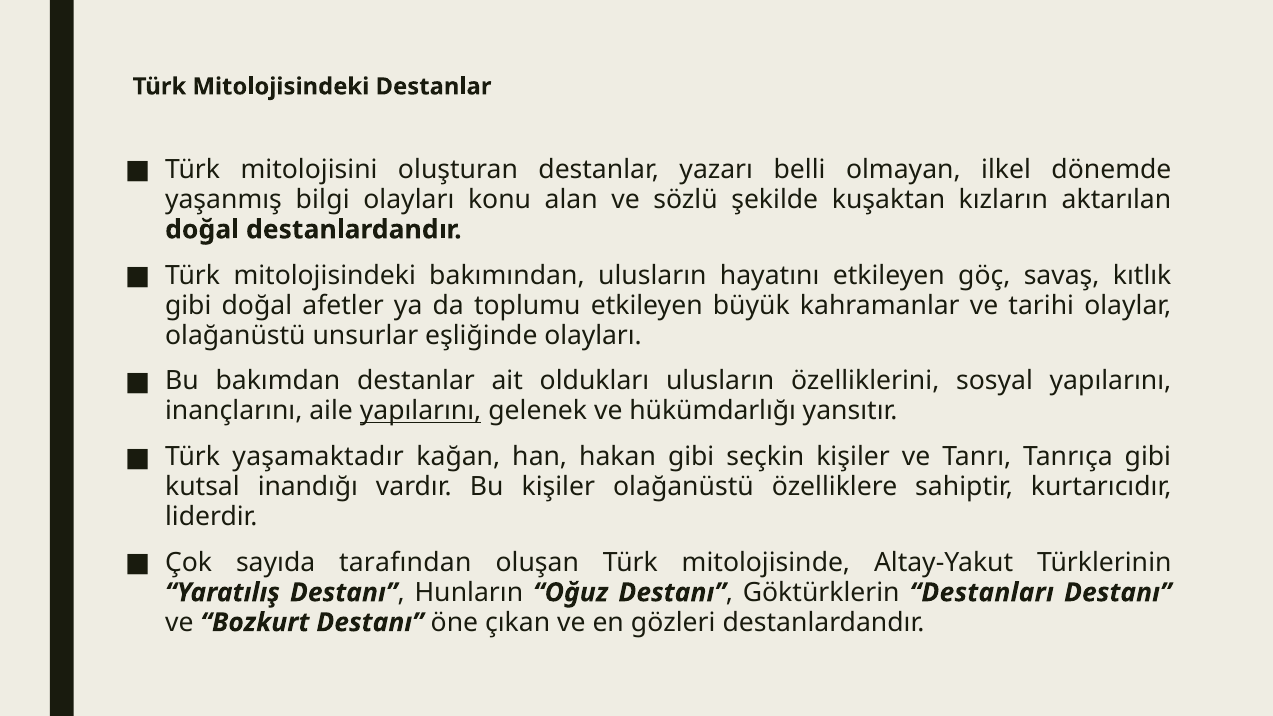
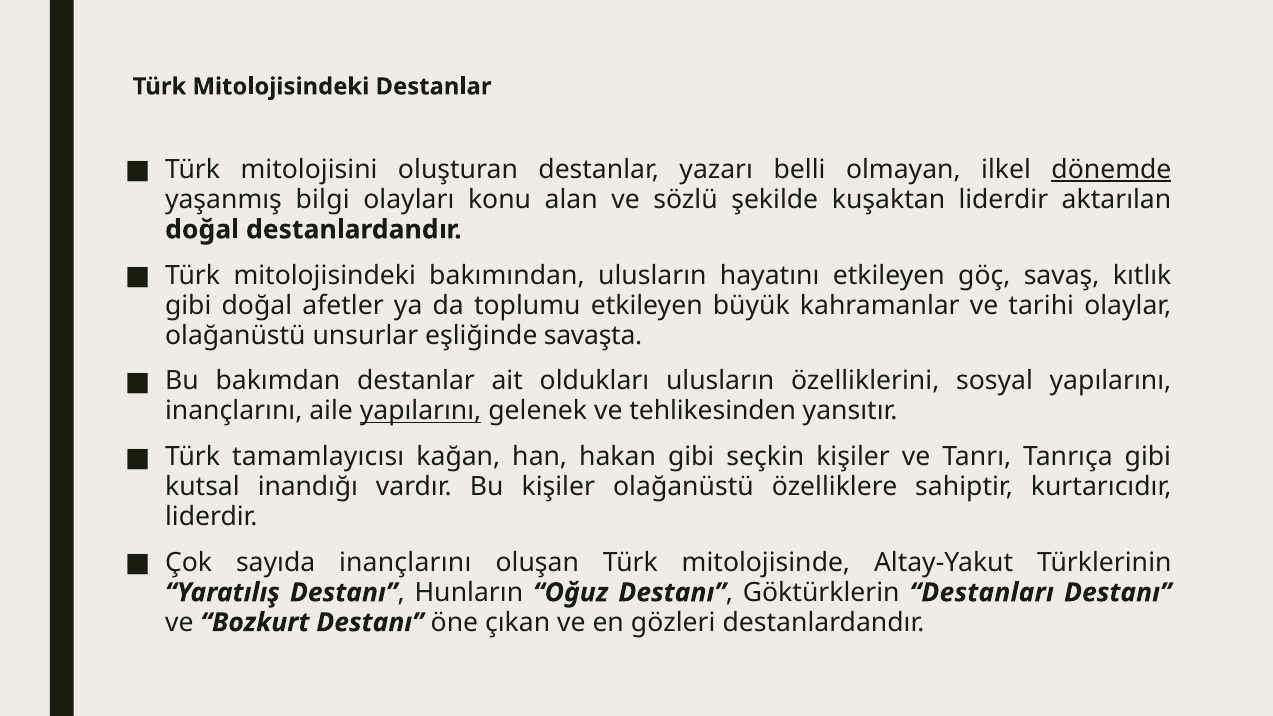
dönemde underline: none -> present
kuşaktan kızların: kızların -> liderdir
eşliğinde olayları: olayları -> savaşta
hükümdarlığı: hükümdarlığı -> tehlikesinden
yaşamaktadır: yaşamaktadır -> tamamlayıcısı
sayıda tarafından: tarafından -> inançlarını
